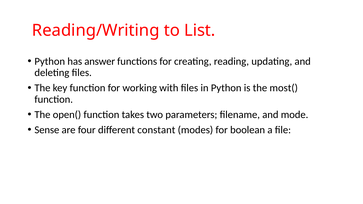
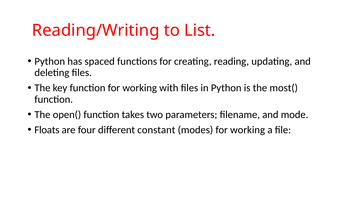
answer: answer -> spaced
Sense: Sense -> Floats
modes for boolean: boolean -> working
